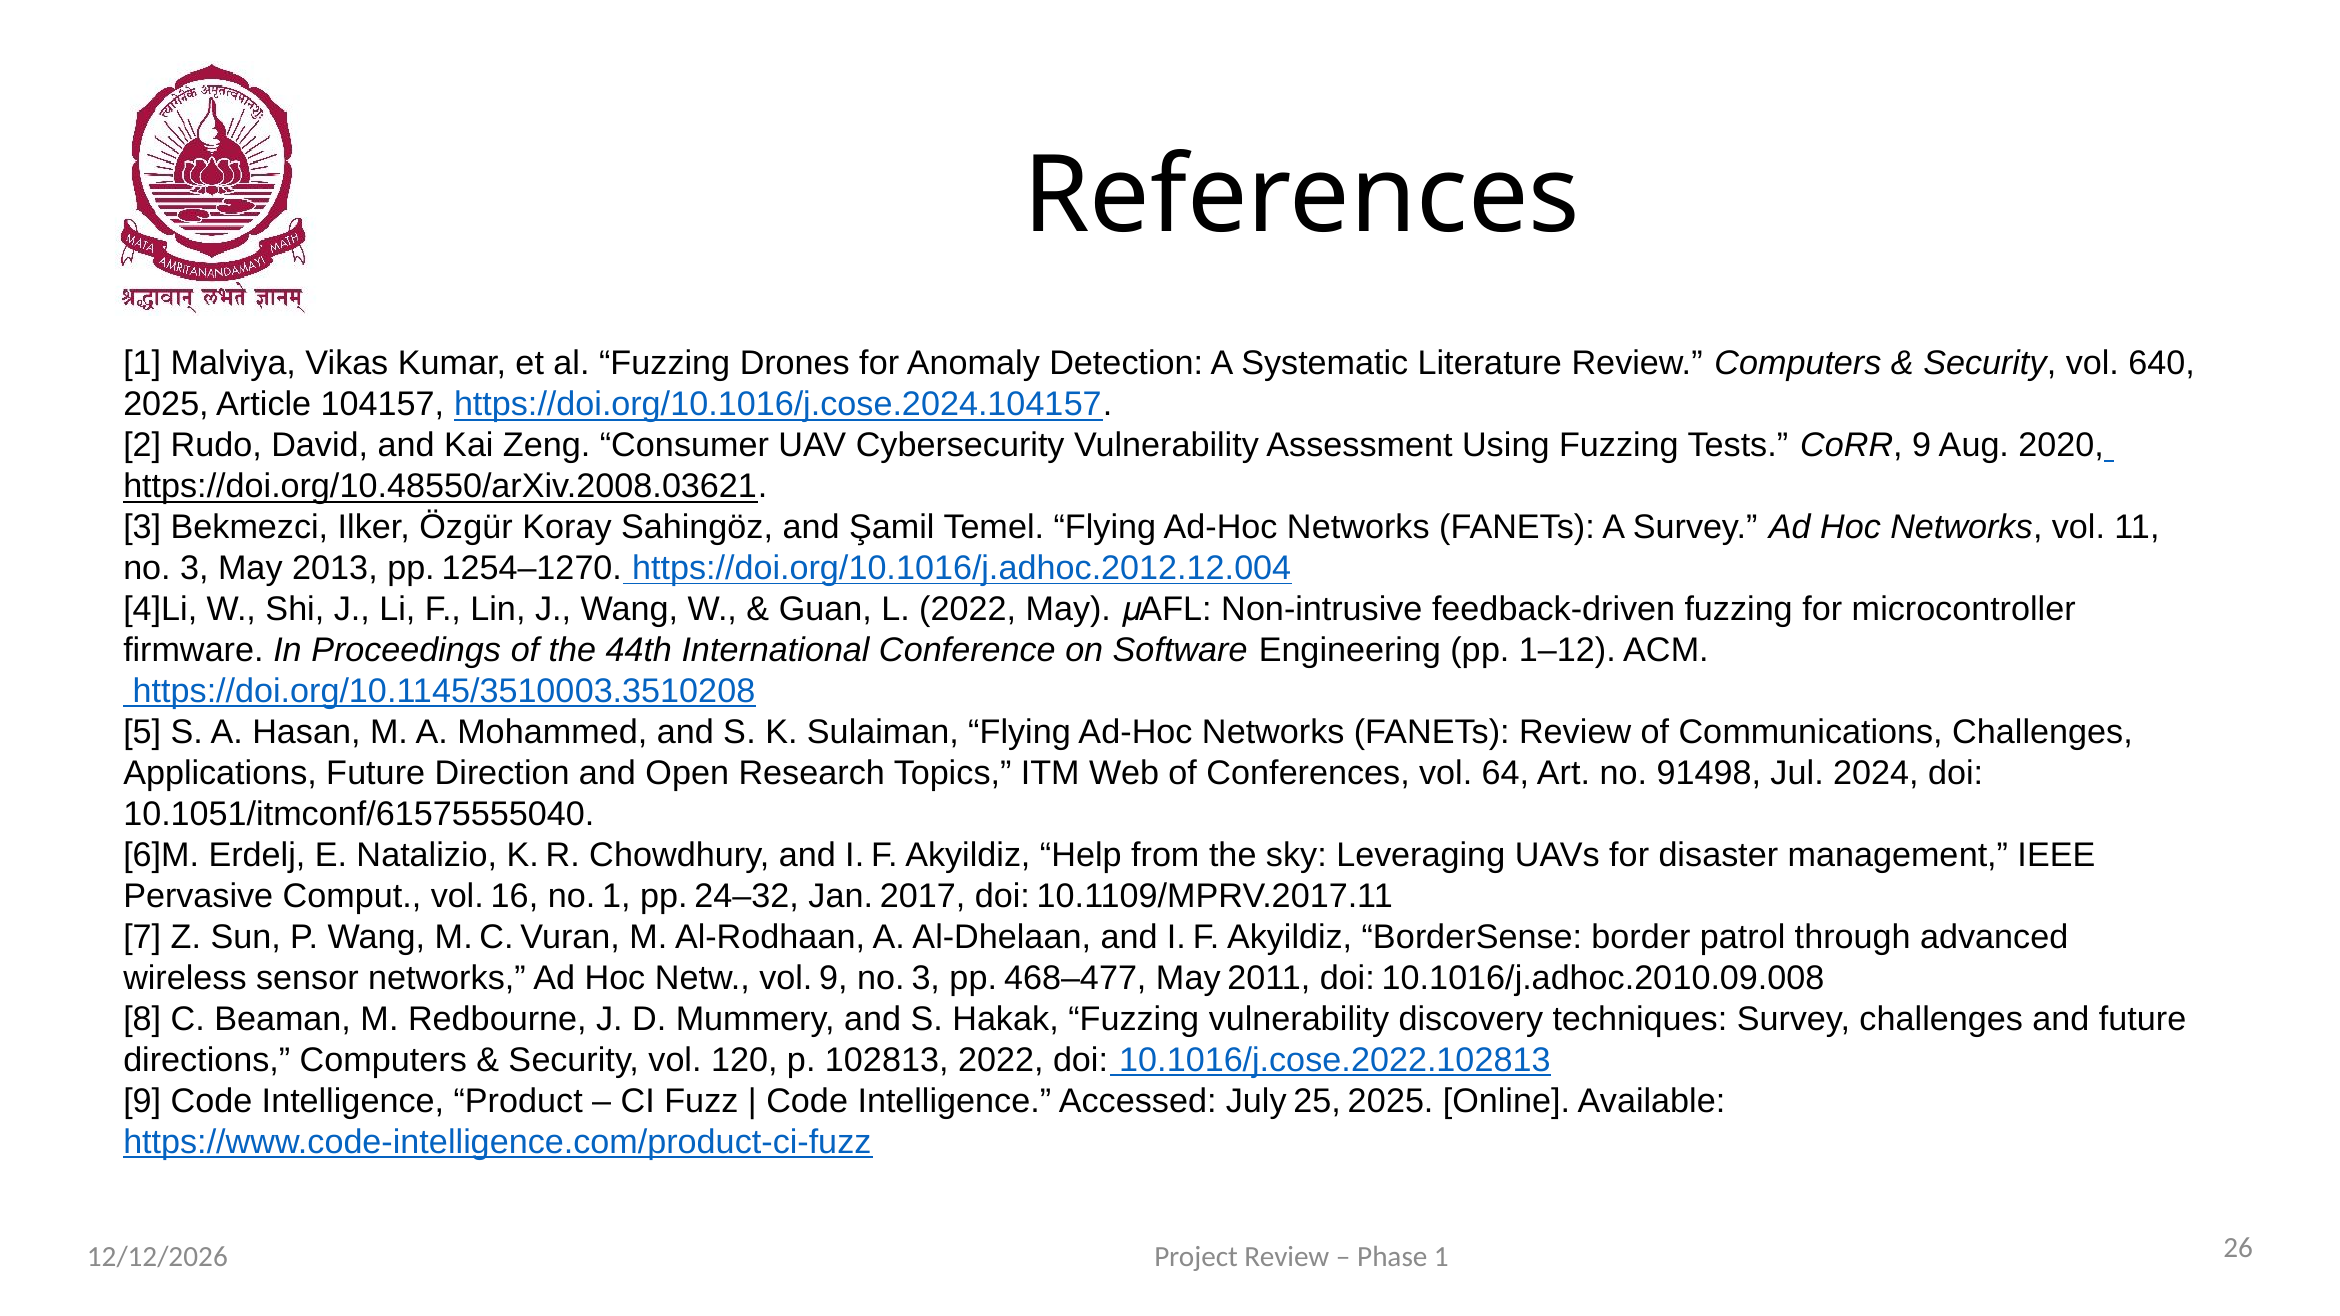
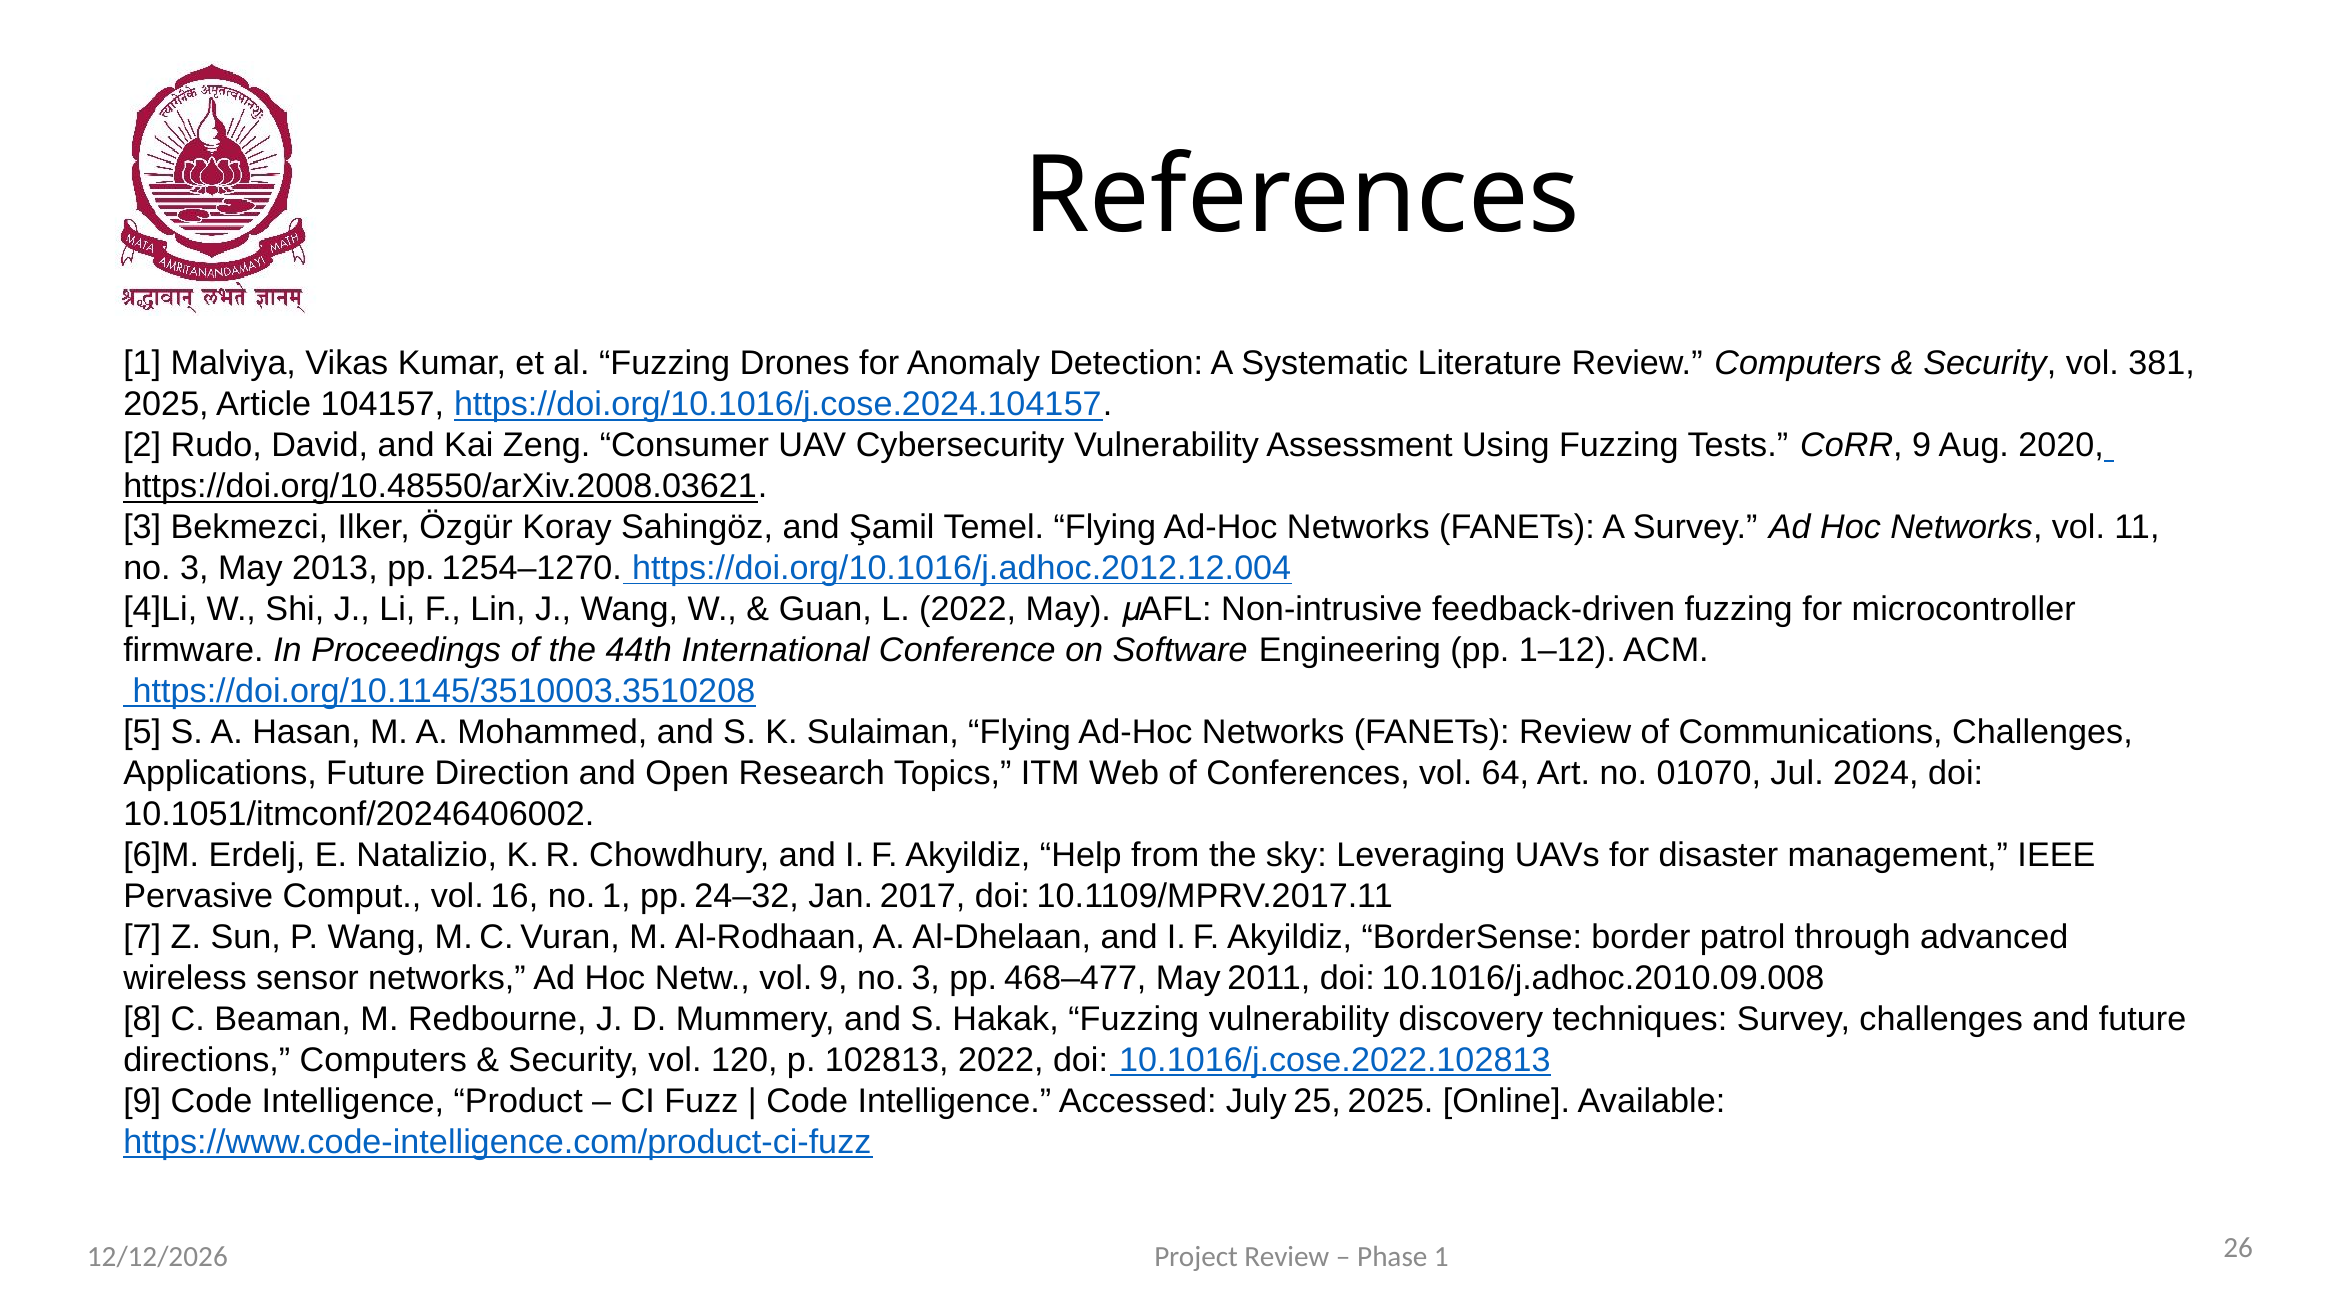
640: 640 -> 381
91498: 91498 -> 01070
10.1051/itmconf/61575555040: 10.1051/itmconf/61575555040 -> 10.1051/itmconf/20246406002
